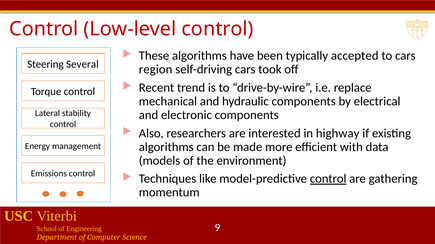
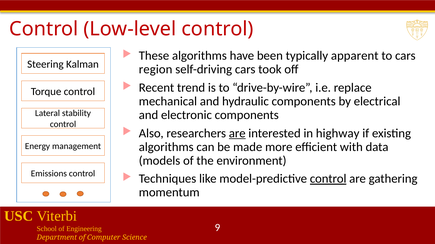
accepted: accepted -> apparent
Several: Several -> Kalman
are at (237, 134) underline: none -> present
